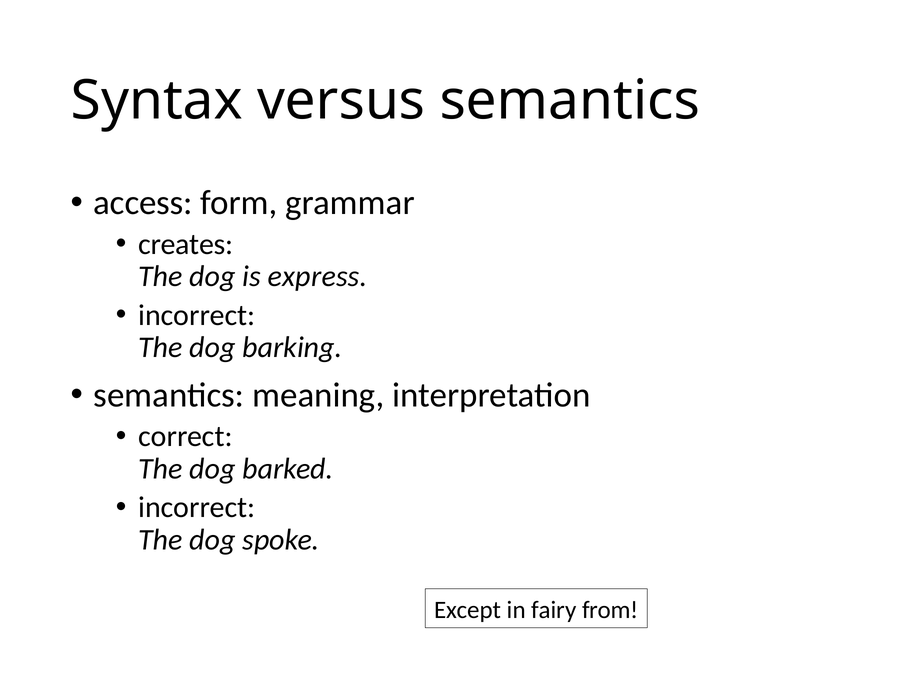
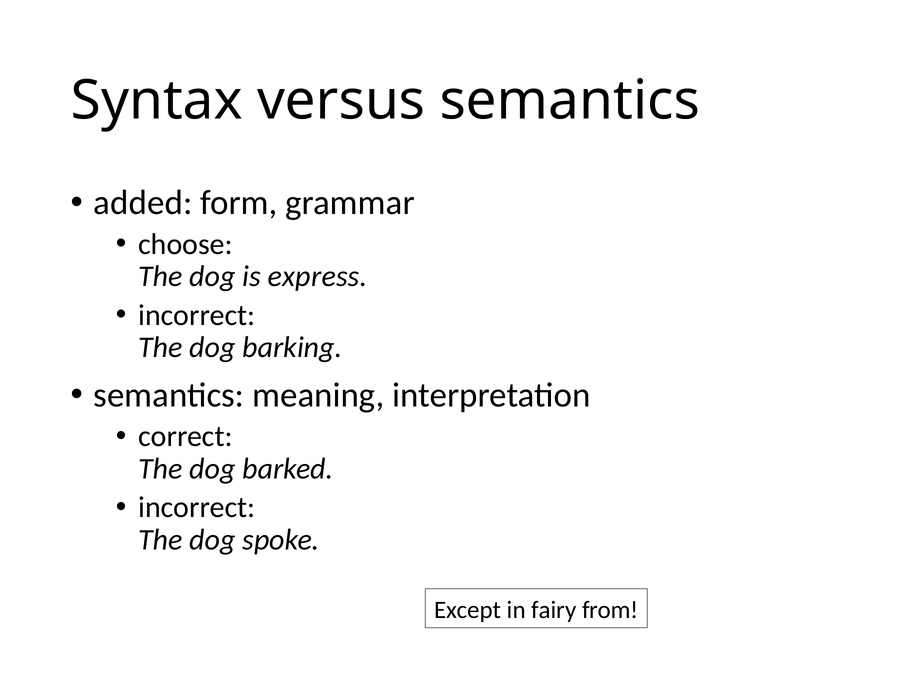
access: access -> added
creates: creates -> choose
